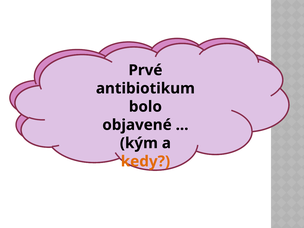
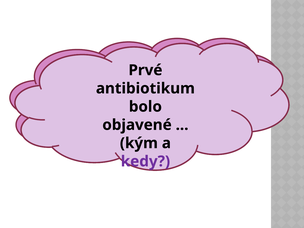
kedy colour: orange -> purple
